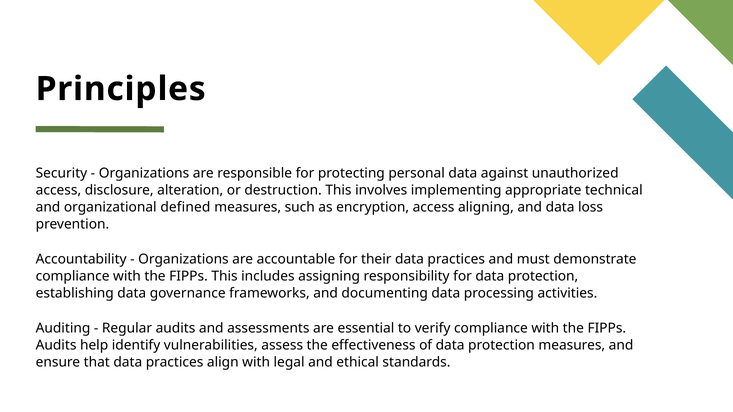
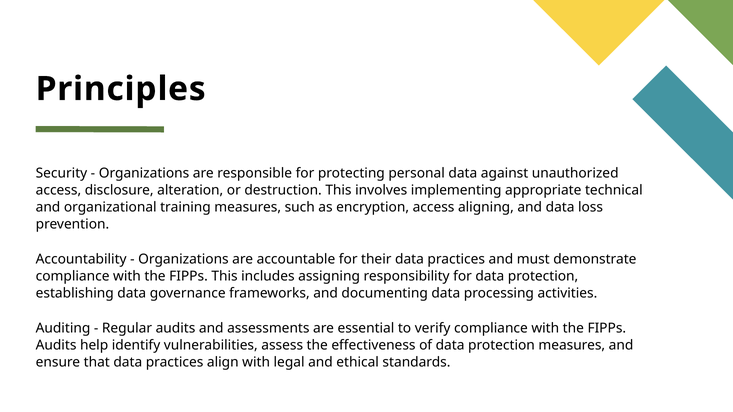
defined: defined -> training
